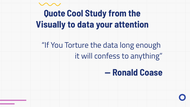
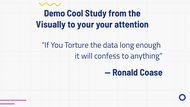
Quote: Quote -> Demo
to data: data -> your
